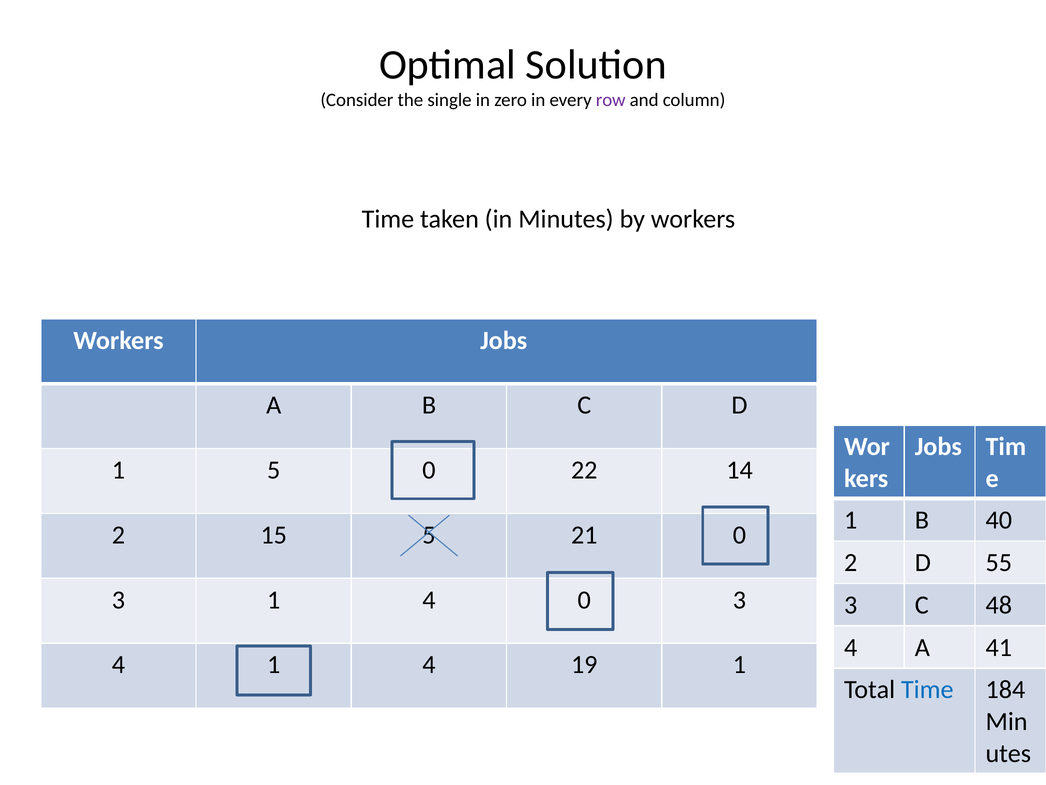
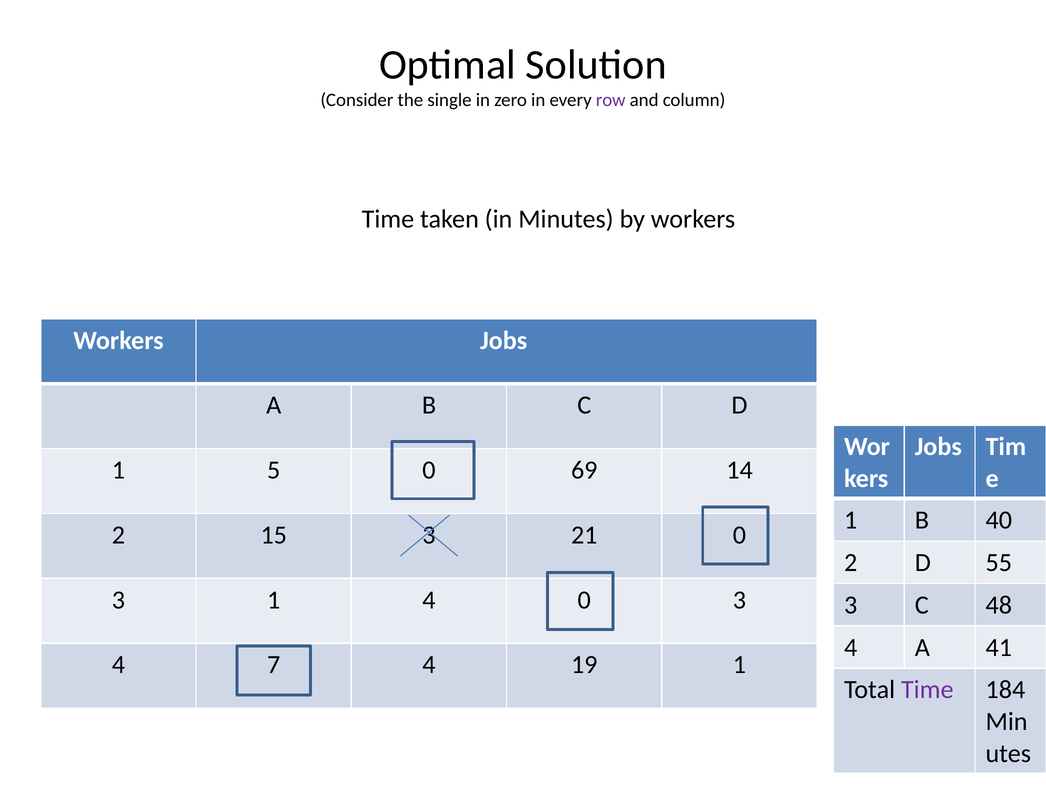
22: 22 -> 69
15 5: 5 -> 3
4 1: 1 -> 7
Time at (927, 689) colour: blue -> purple
